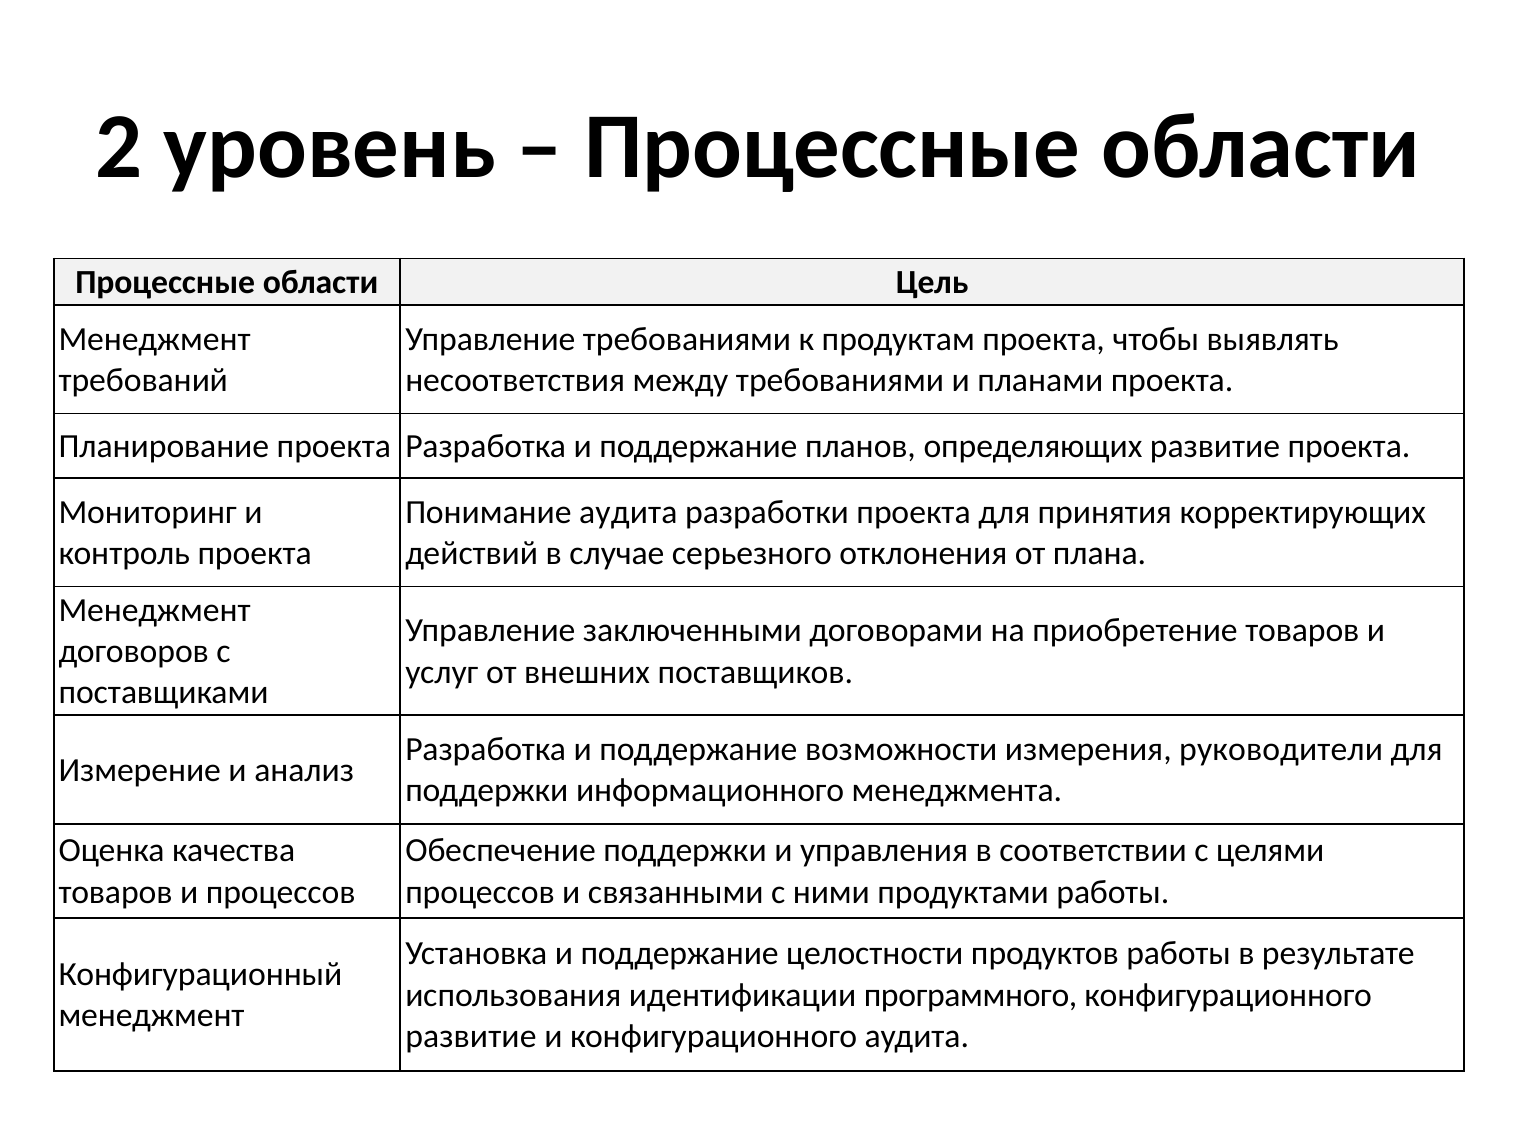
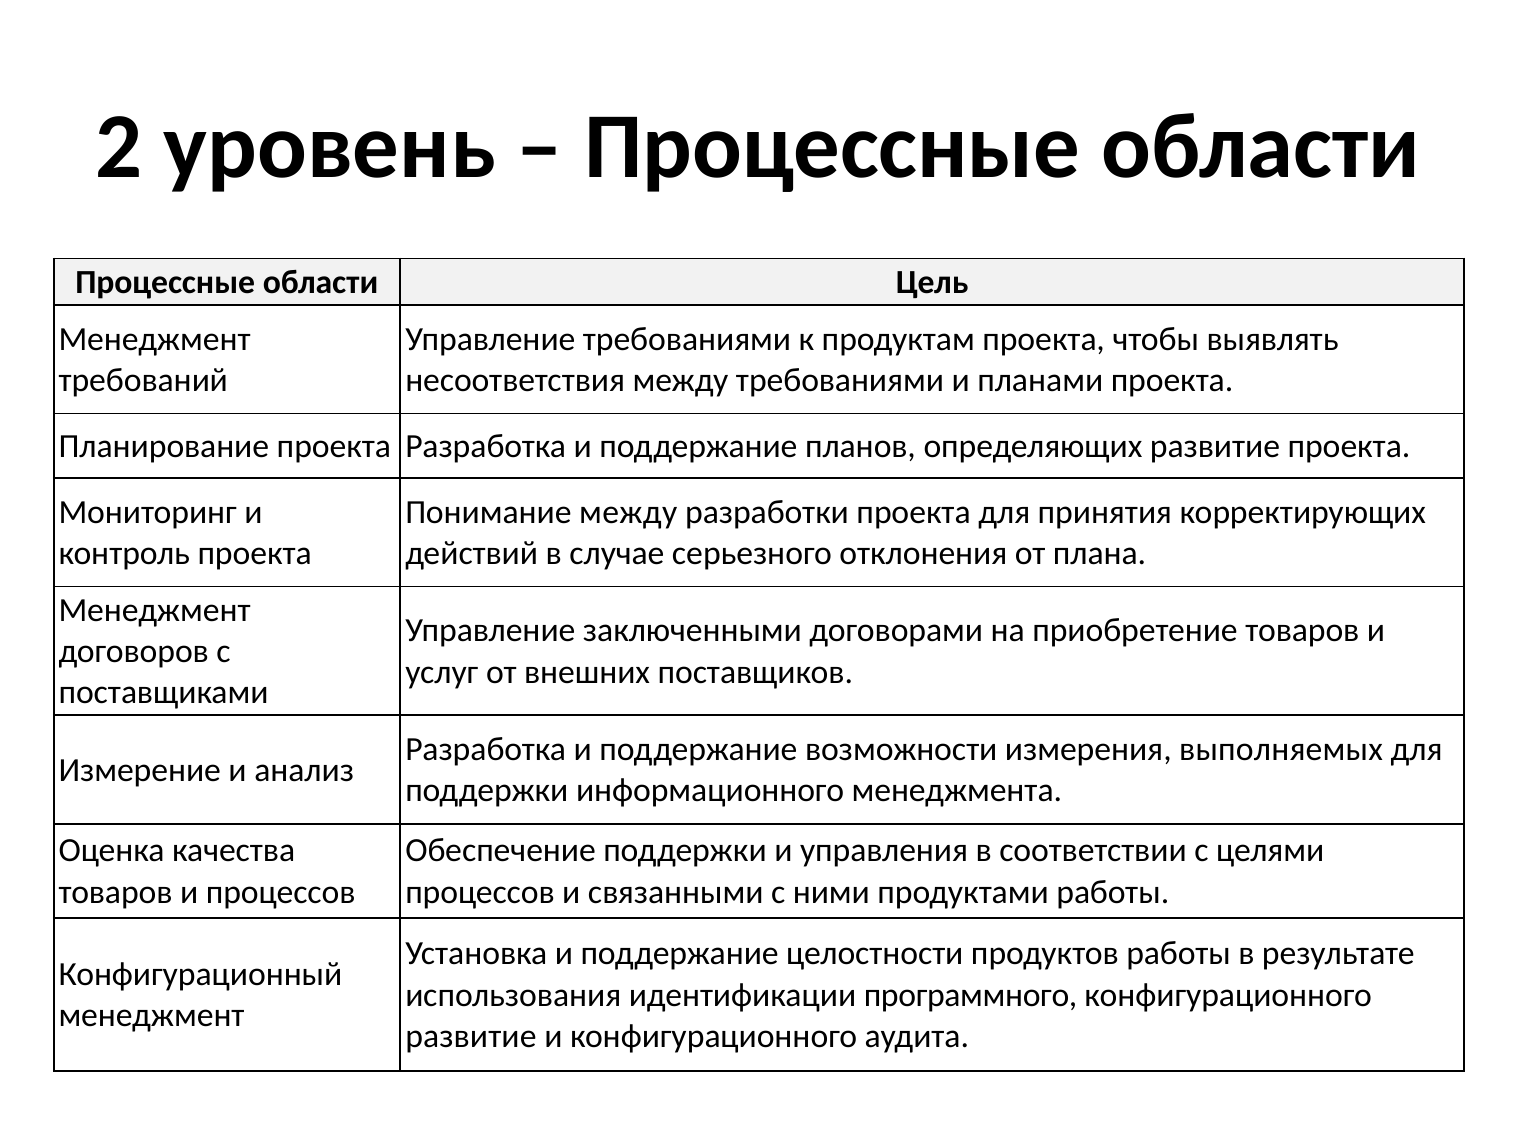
Понимание аудита: аудита -> между
руководители: руководители -> выполняемых
